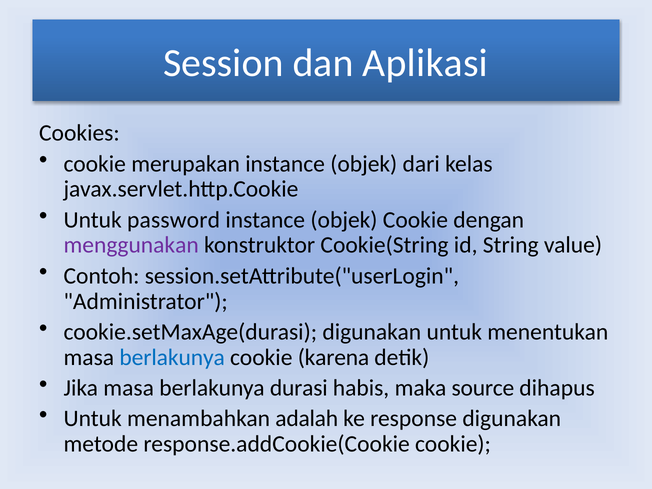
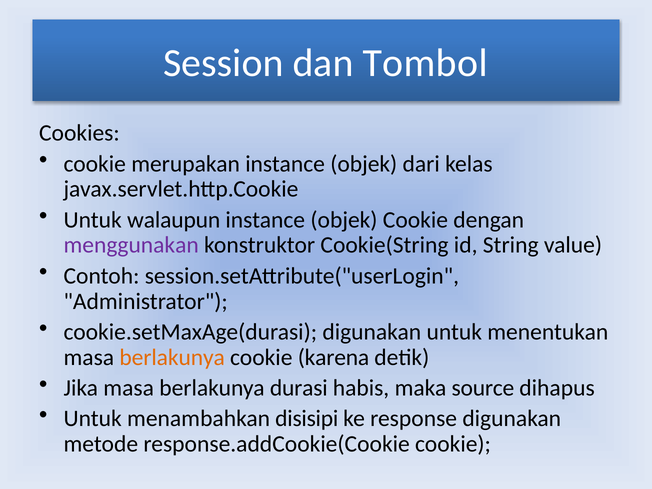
Aplikasi: Aplikasi -> Tombol
password: password -> walaupun
berlakunya at (172, 357) colour: blue -> orange
adalah: adalah -> disisipi
